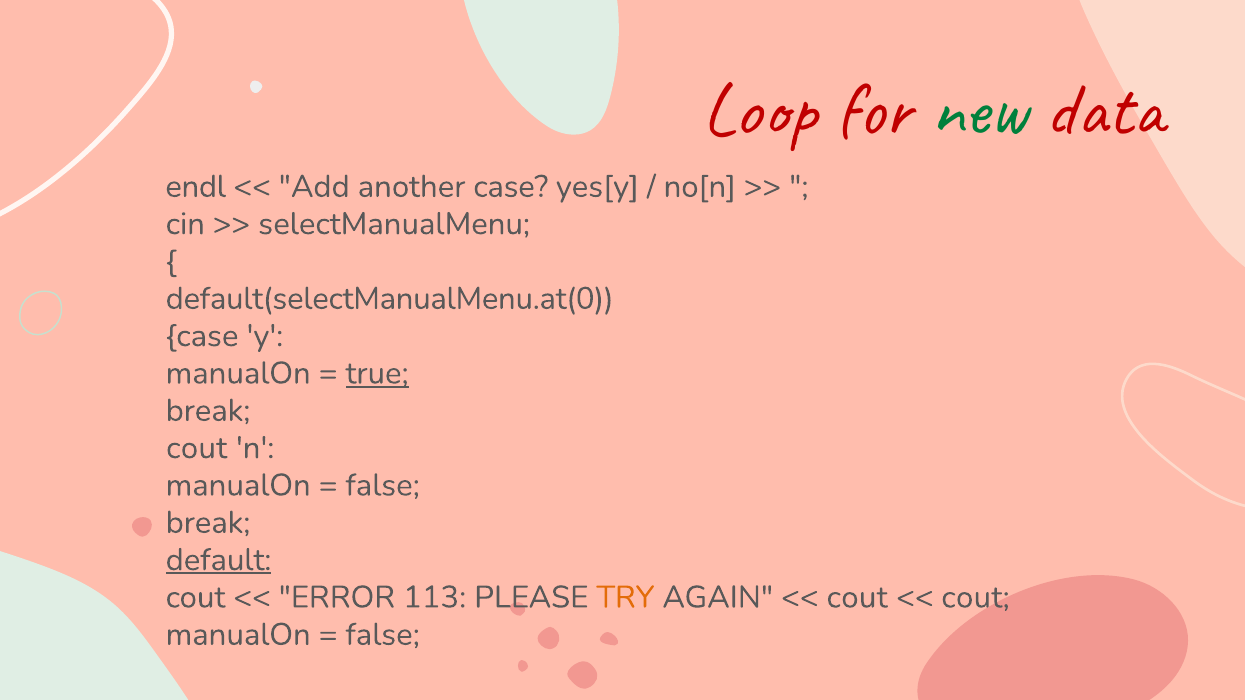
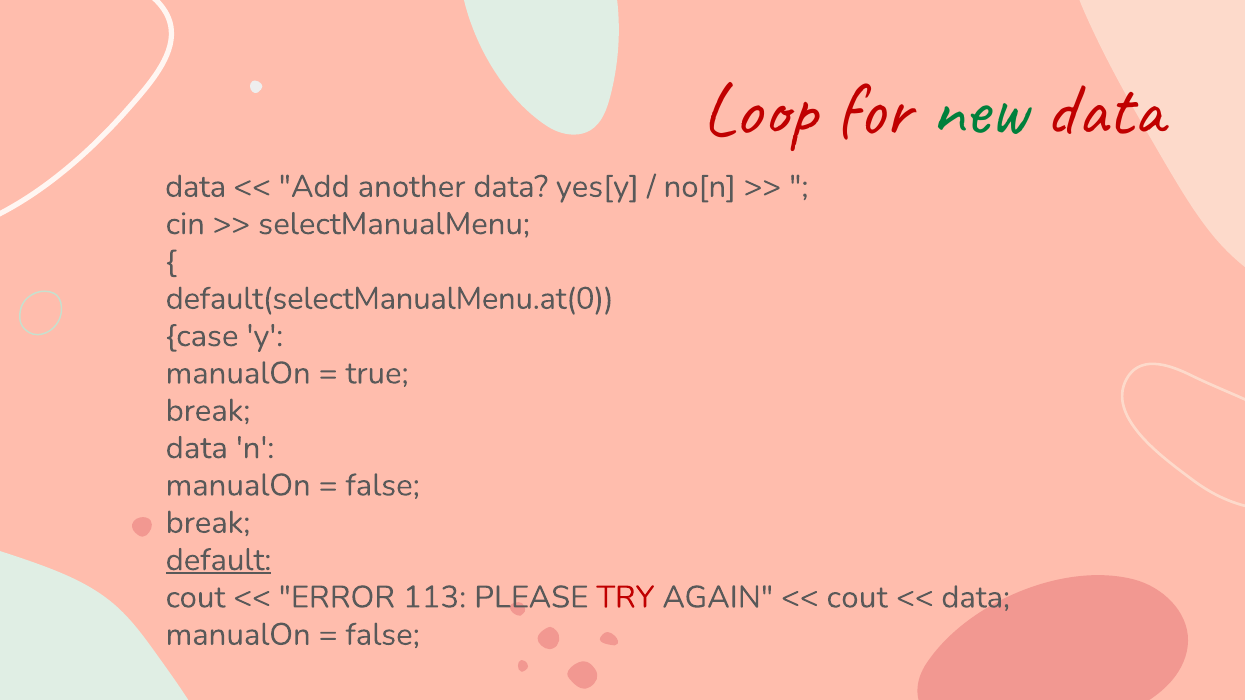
endl at (196, 187): endl -> data
another case: case -> data
true underline: present -> none
cout at (197, 448): cout -> data
TRY colour: orange -> red
cout at (975, 597): cout -> data
